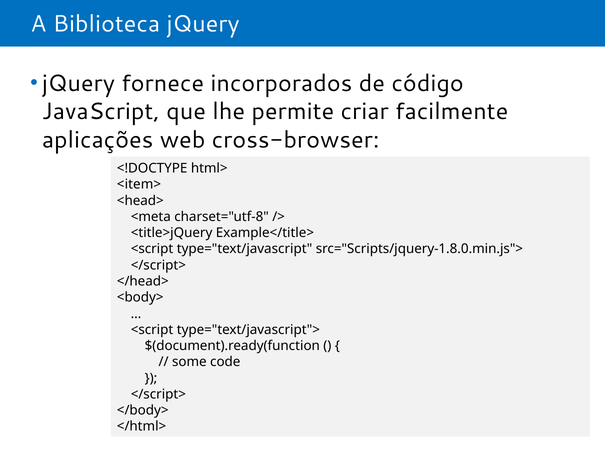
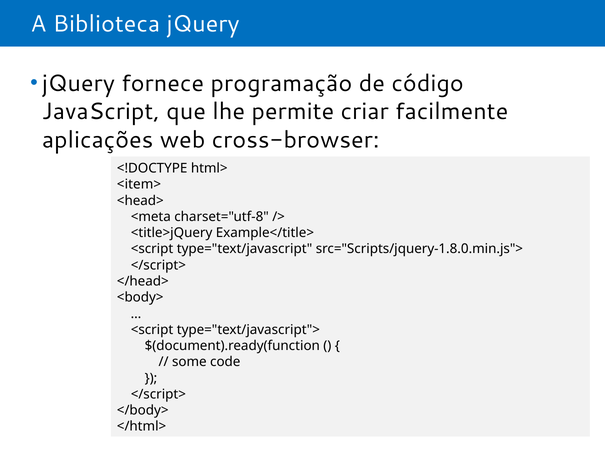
incorporados: incorporados -> programação
